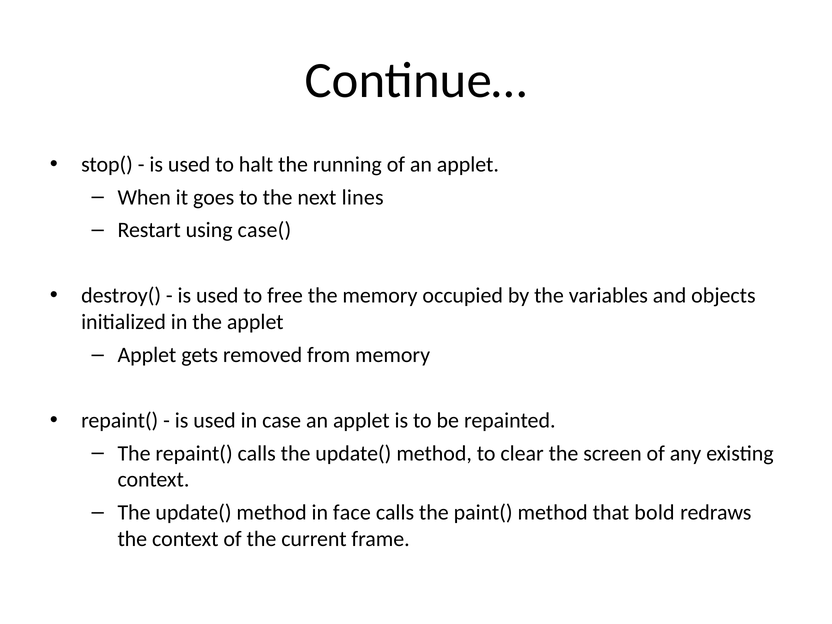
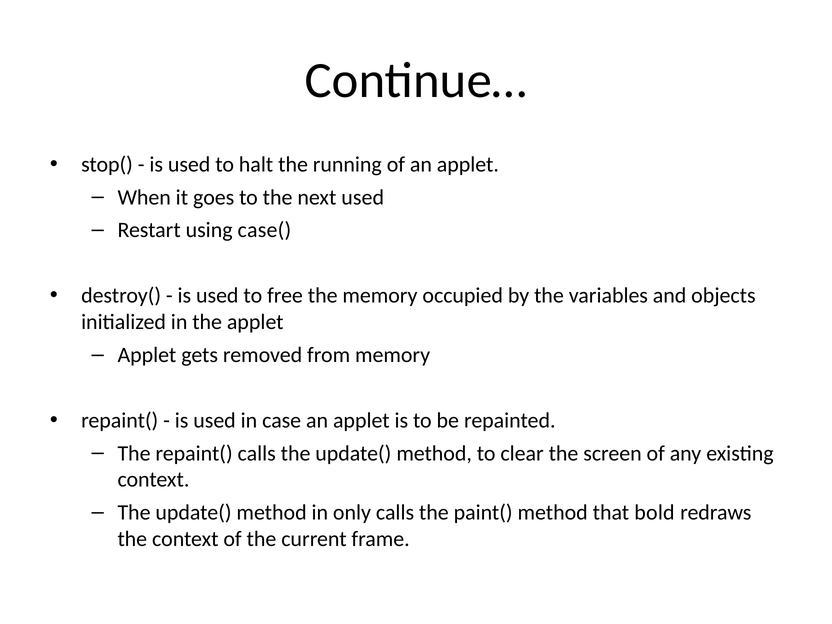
next lines: lines -> used
face: face -> only
